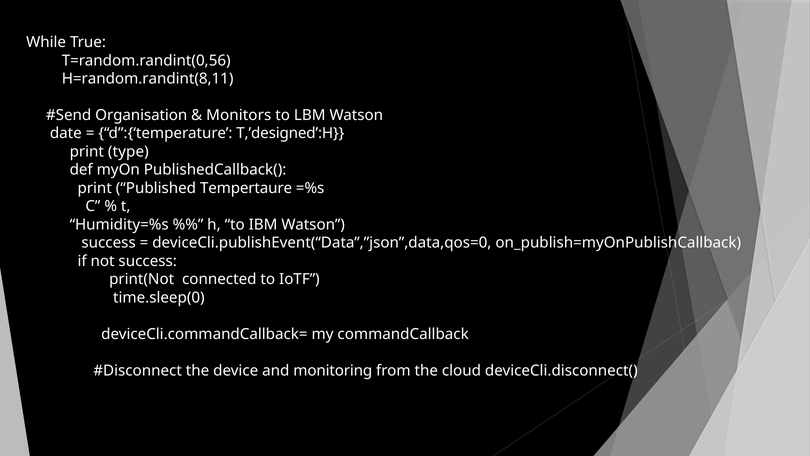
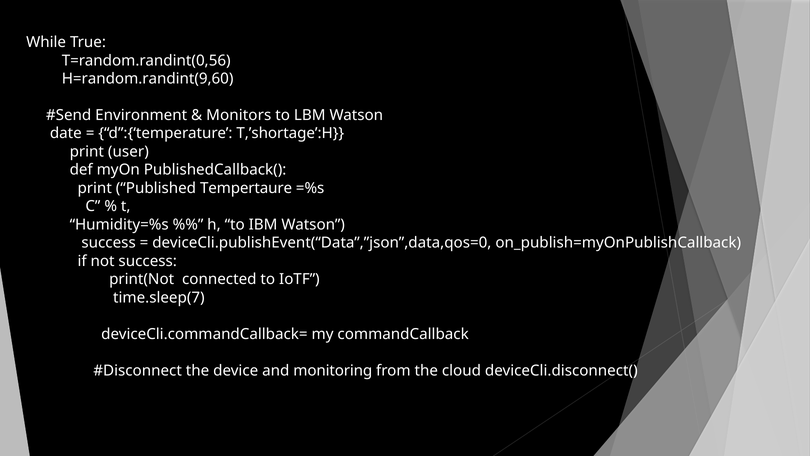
H=random.randint(8,11: H=random.randint(8,11 -> H=random.randint(9,60
Organisation: Organisation -> Environment
T,’designed’:H: T,’designed’:H -> T,’shortage’:H
type: type -> user
time.sleep(0: time.sleep(0 -> time.sleep(7
